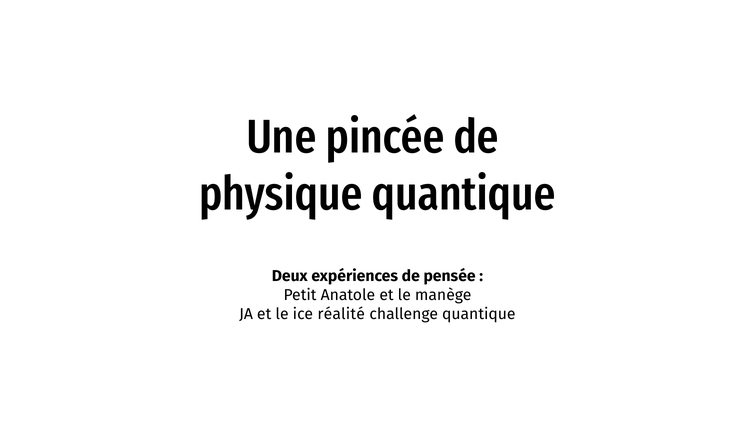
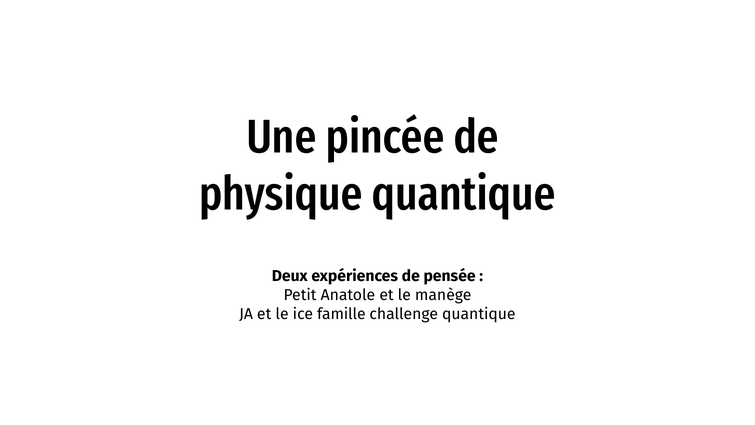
réalité: réalité -> famille
